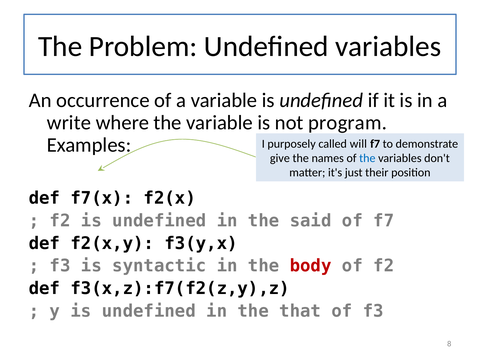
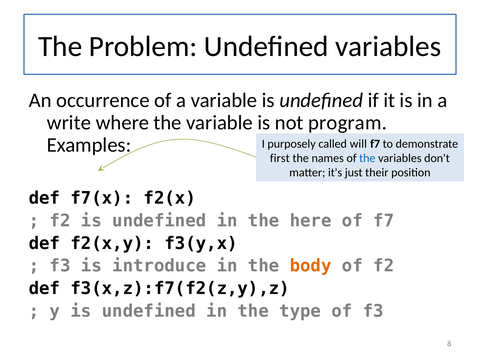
give: give -> first
said: said -> here
syntactic: syntactic -> introduce
body colour: red -> orange
that: that -> type
